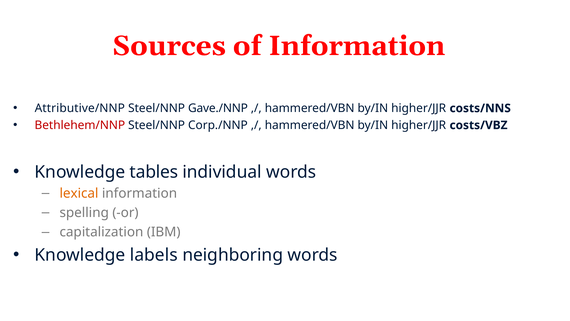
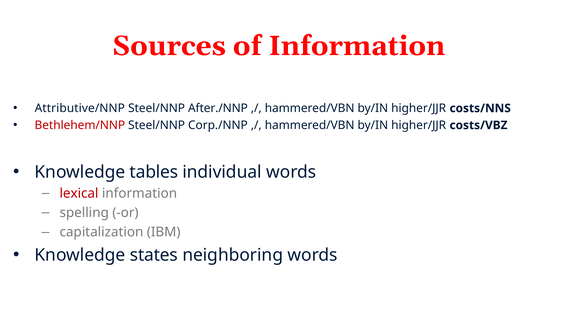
Gave./NNP: Gave./NNP -> After./NNP
lexical colour: orange -> red
labels: labels -> states
